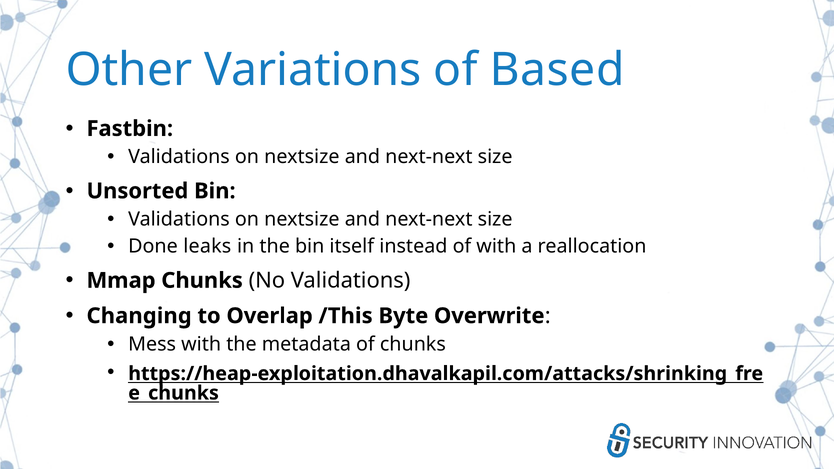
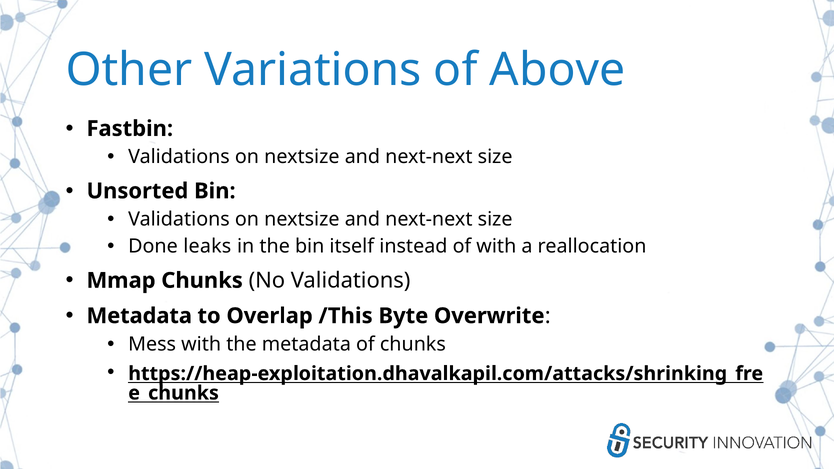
Based: Based -> Above
Changing at (139, 316): Changing -> Metadata
